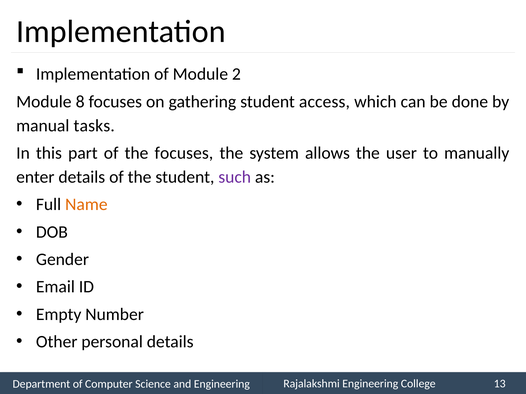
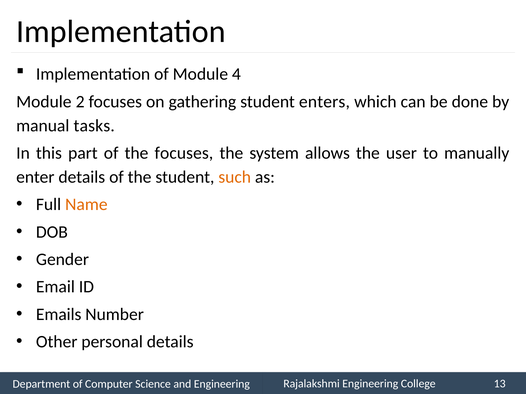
2: 2 -> 4
8: 8 -> 2
access: access -> enters
such colour: purple -> orange
Empty: Empty -> Emails
